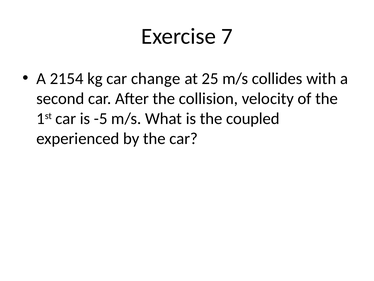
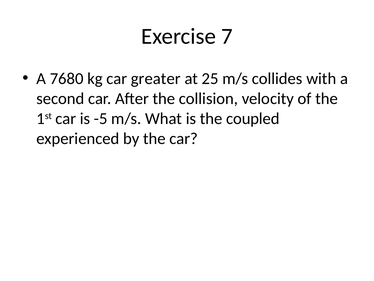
2154: 2154 -> 7680
change: change -> greater
